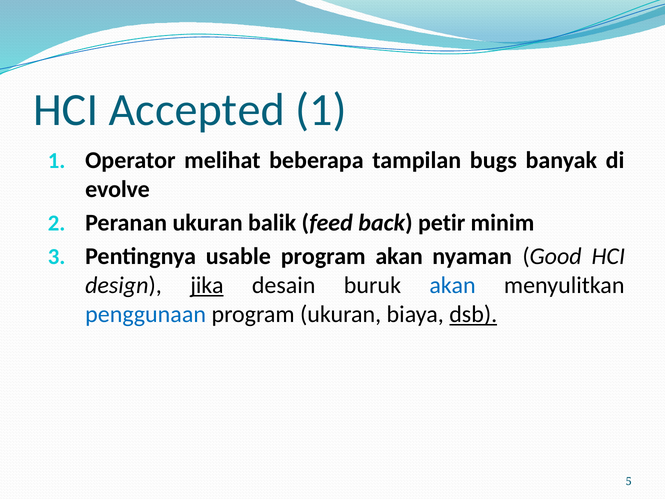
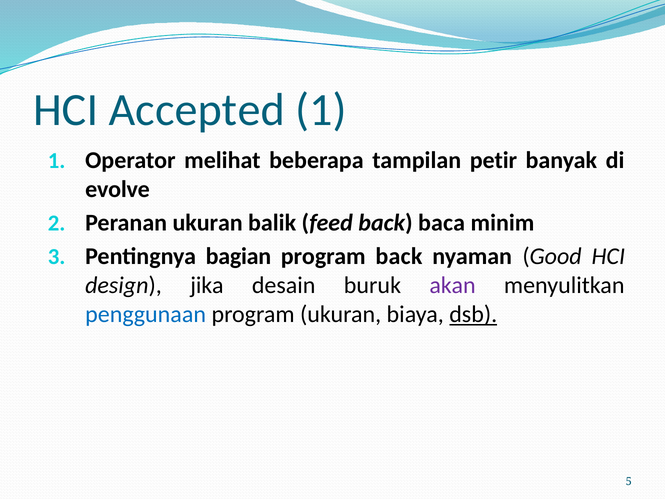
bugs: bugs -> petir
petir: petir -> baca
usable: usable -> bagian
program akan: akan -> back
jika underline: present -> none
akan at (453, 285) colour: blue -> purple
